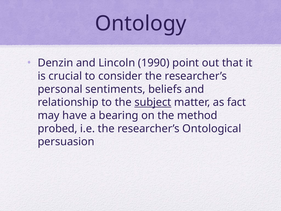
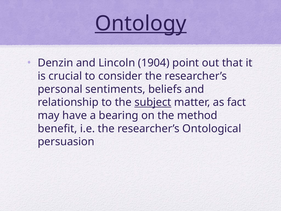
Ontology underline: none -> present
1990: 1990 -> 1904
probed: probed -> benefit
